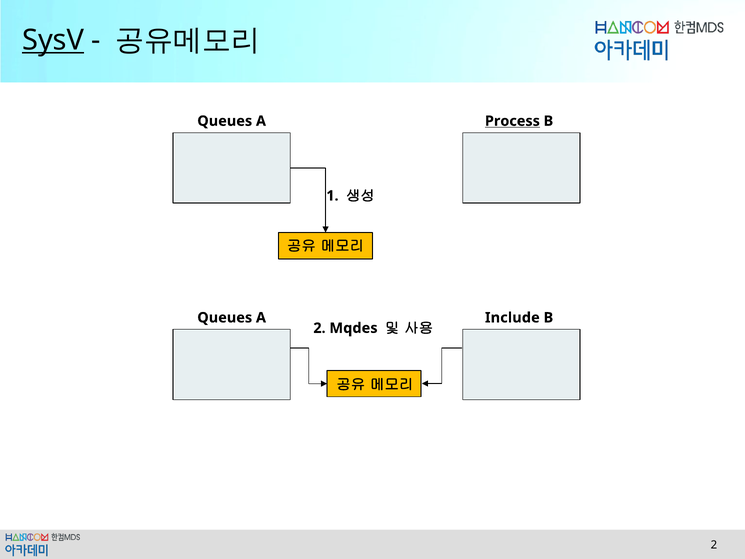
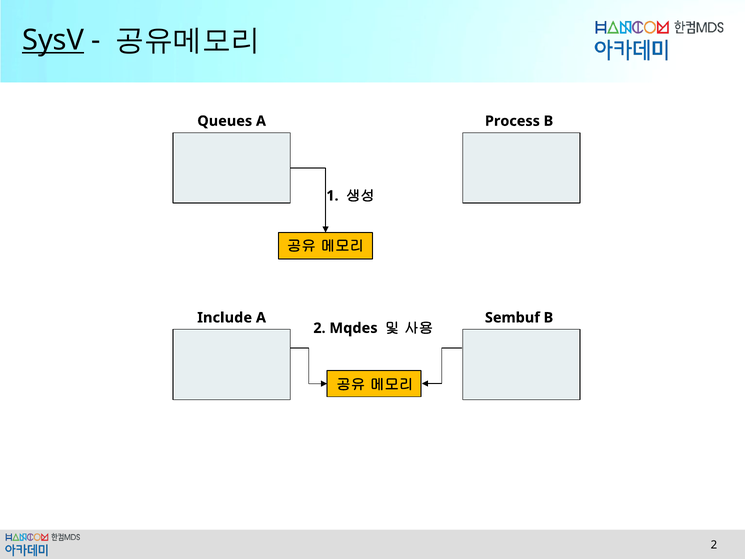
Process underline: present -> none
Queues at (225, 318): Queues -> Include
Include: Include -> Sembuf
